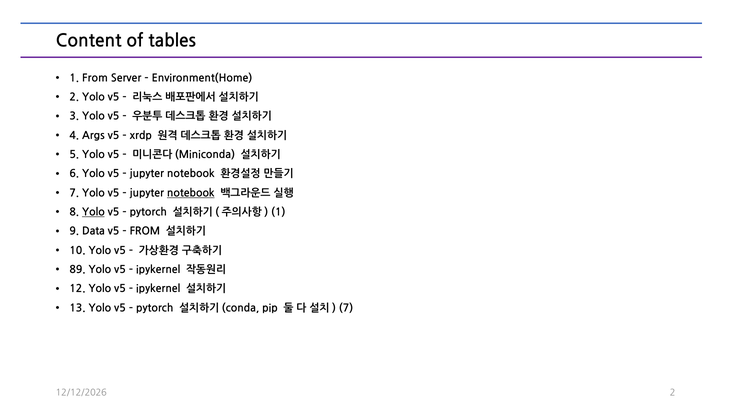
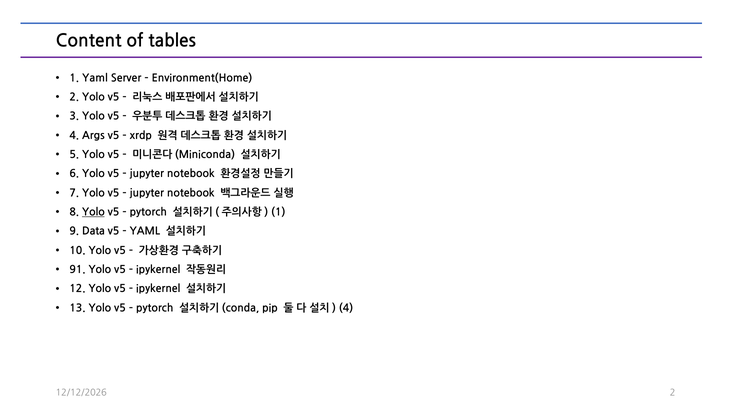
1 From: From -> Yaml
notebook at (191, 193) underline: present -> none
FROM at (145, 232): FROM -> YAML
89: 89 -> 91
7 at (346, 308): 7 -> 4
